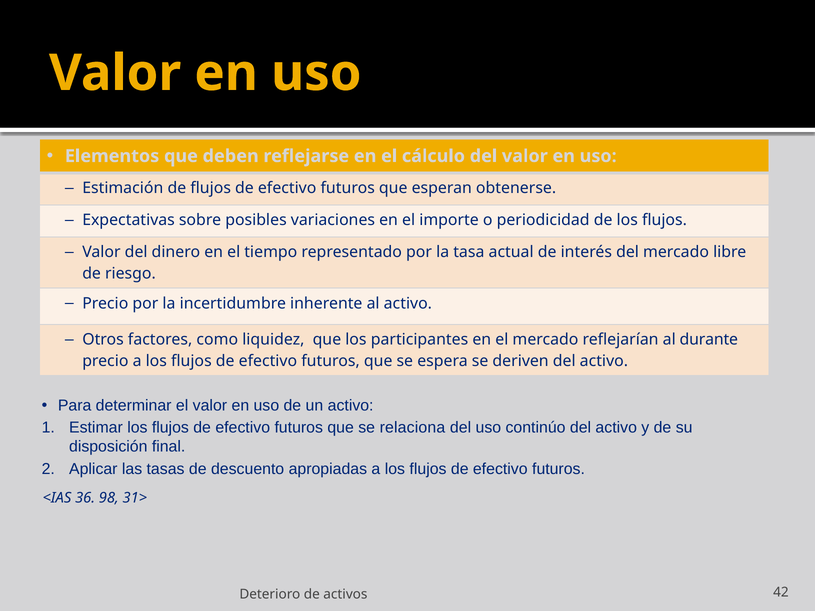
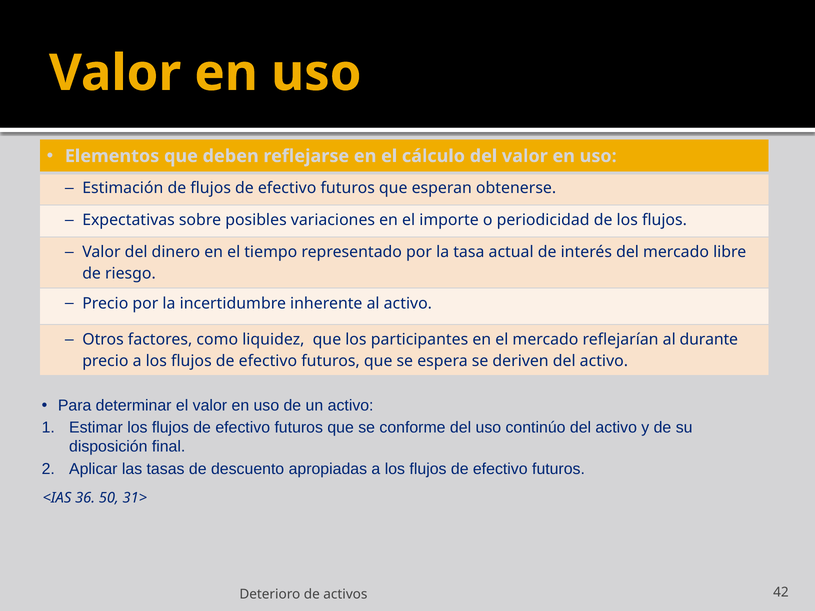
relaciona: relaciona -> conforme
98: 98 -> 50
